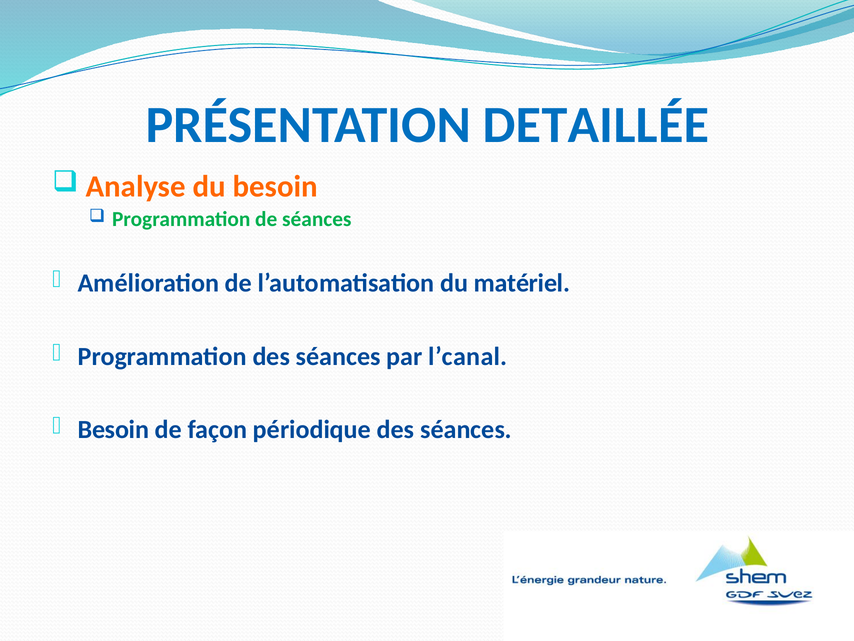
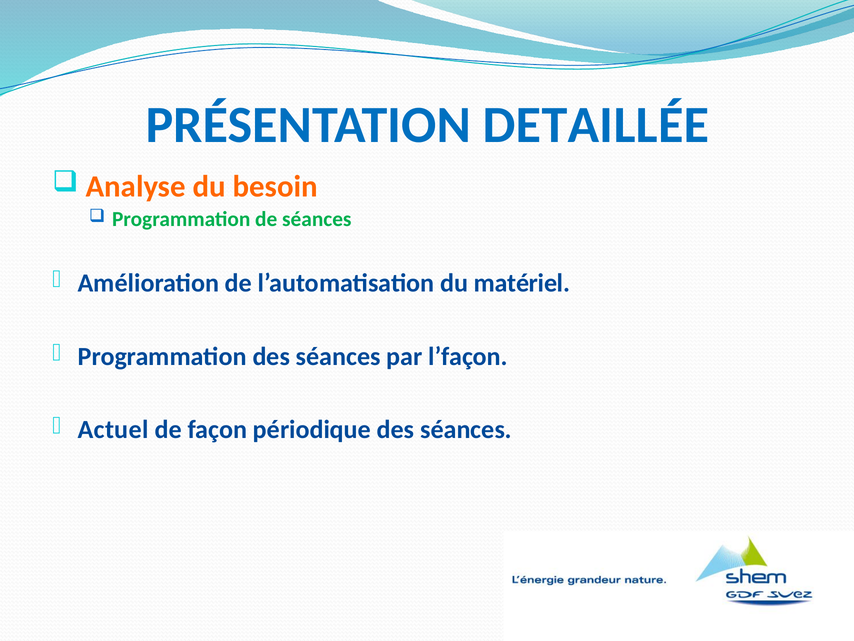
l’canal: l’canal -> l’façon
Besoin at (113, 429): Besoin -> Actuel
